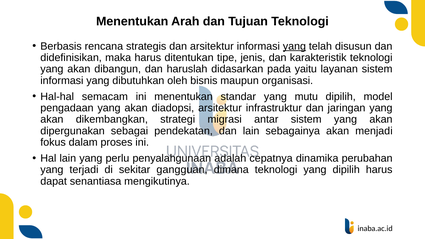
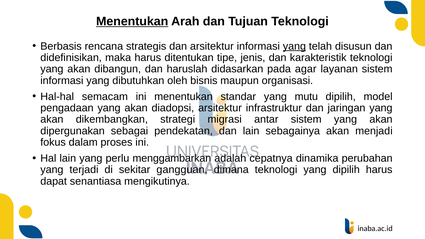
Menentukan at (132, 21) underline: none -> present
yaitu: yaitu -> agar
penyalahgunaan: penyalahgunaan -> menggambarkan
